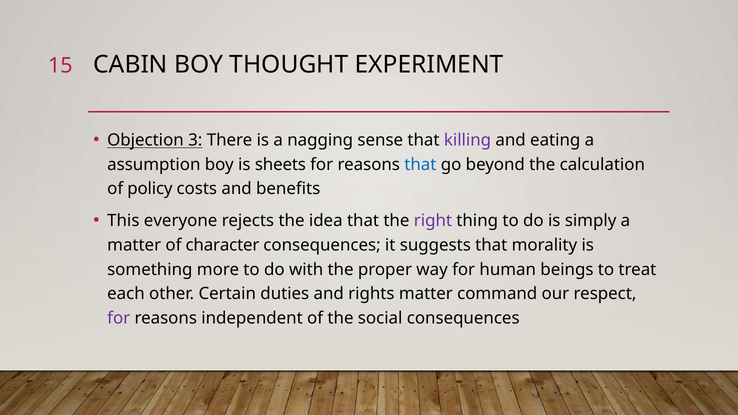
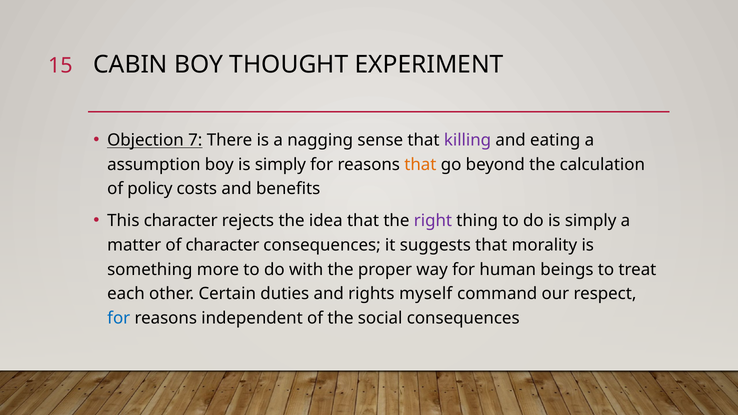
3: 3 -> 7
boy is sheets: sheets -> simply
that at (420, 164) colour: blue -> orange
This everyone: everyone -> character
rights matter: matter -> myself
for at (119, 318) colour: purple -> blue
